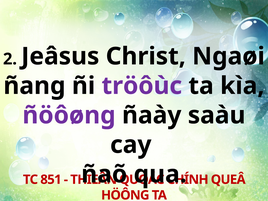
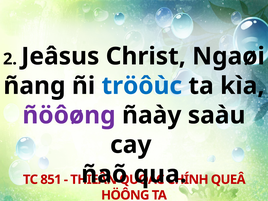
tröôùc colour: purple -> blue
